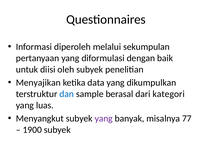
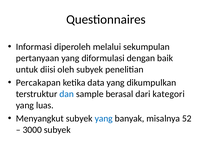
Menyajikan: Menyajikan -> Percakapan
yang at (104, 118) colour: purple -> blue
77: 77 -> 52
1900: 1900 -> 3000
